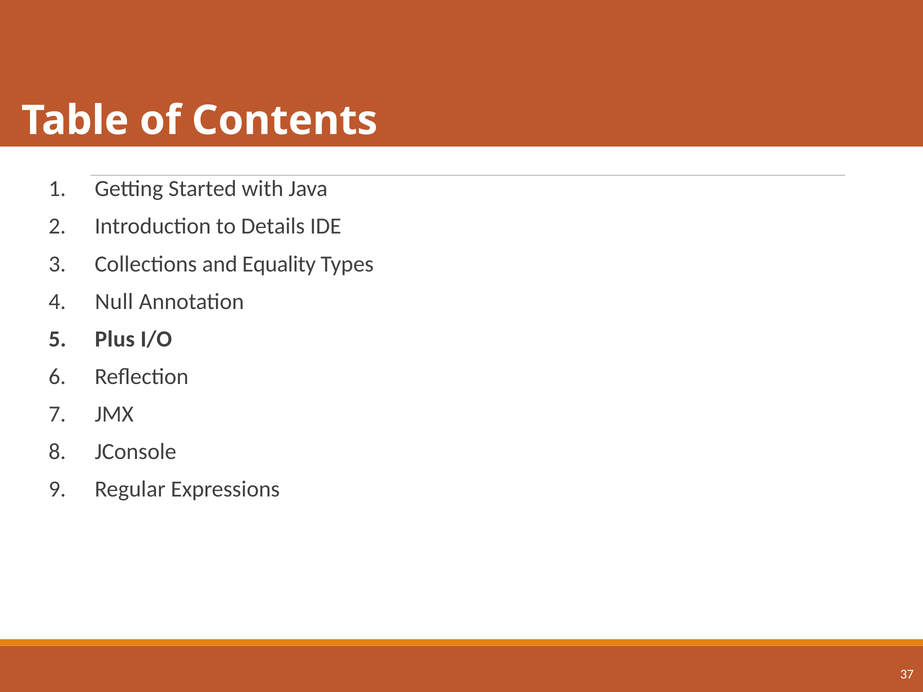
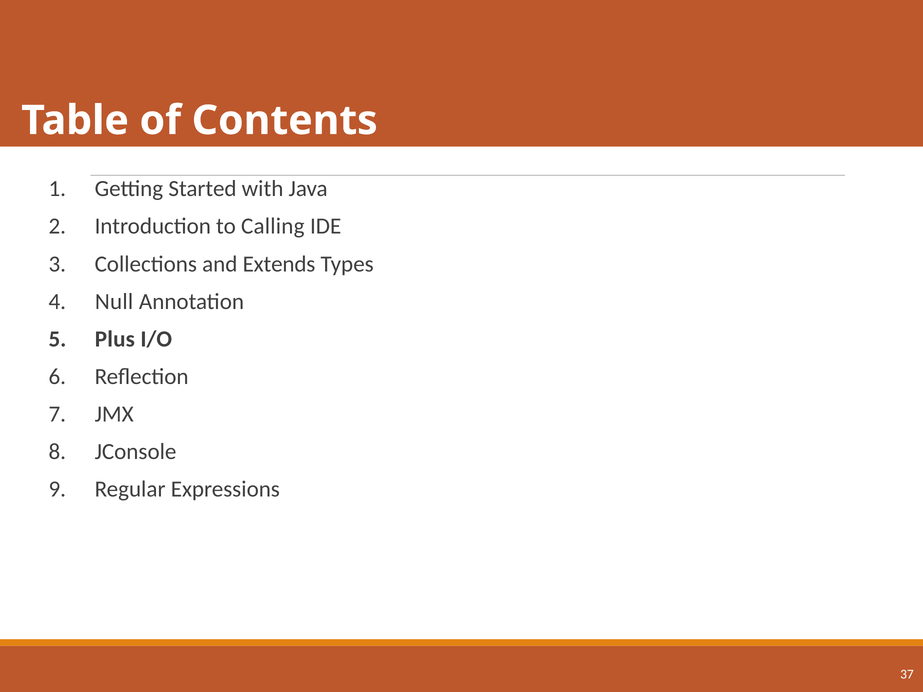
Details: Details -> Calling
Equality: Equality -> Extends
